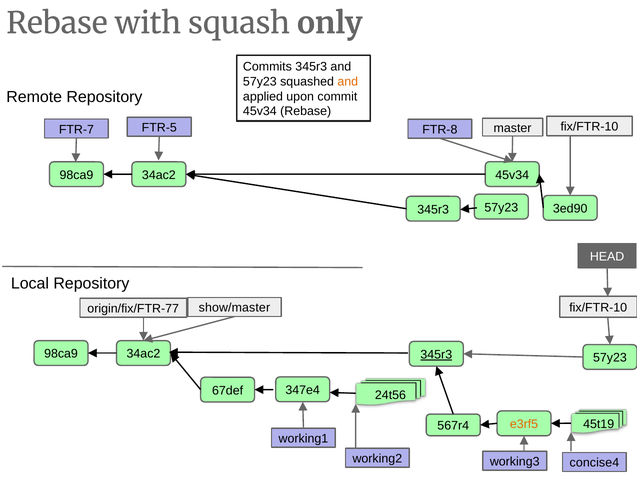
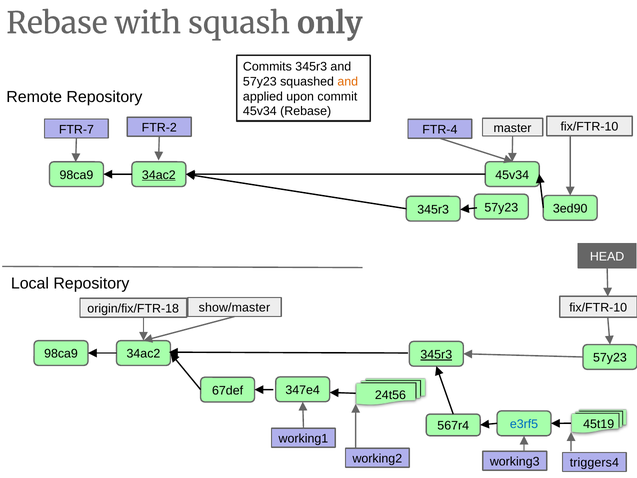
FTR-5: FTR-5 -> FTR-2
FTR-8: FTR-8 -> FTR-4
34ac2 at (159, 175) underline: none -> present
origin/fix/FTR-77: origin/fix/FTR-77 -> origin/fix/FTR-18
e3rf5 colour: orange -> blue
concise4: concise4 -> triggers4
